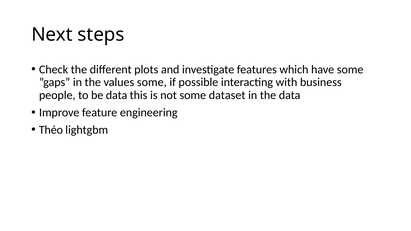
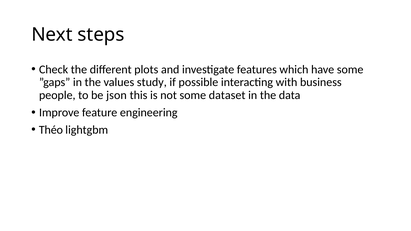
values some: some -> study
be data: data -> json
